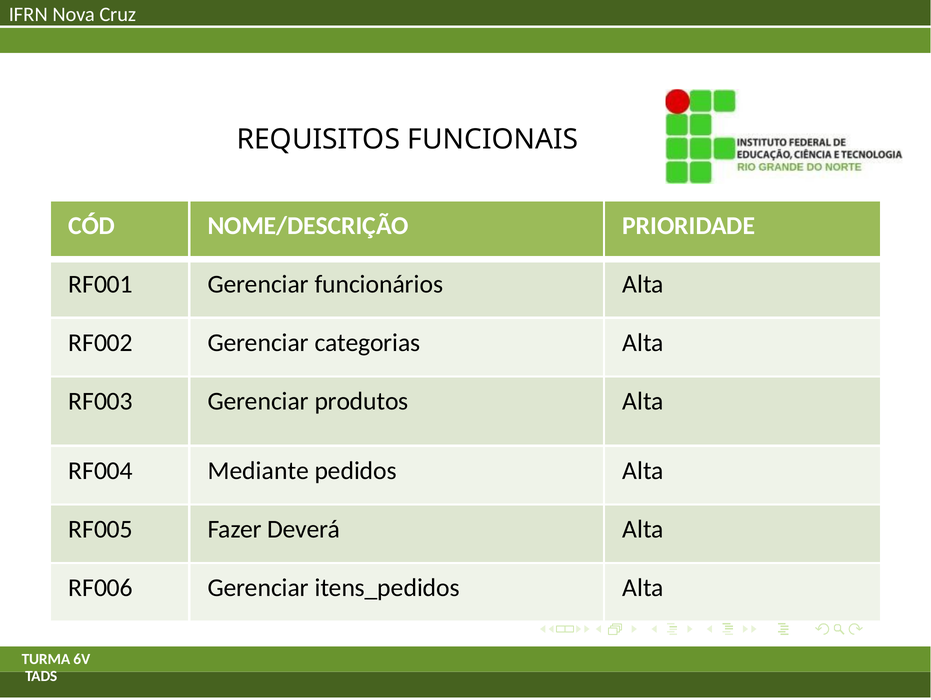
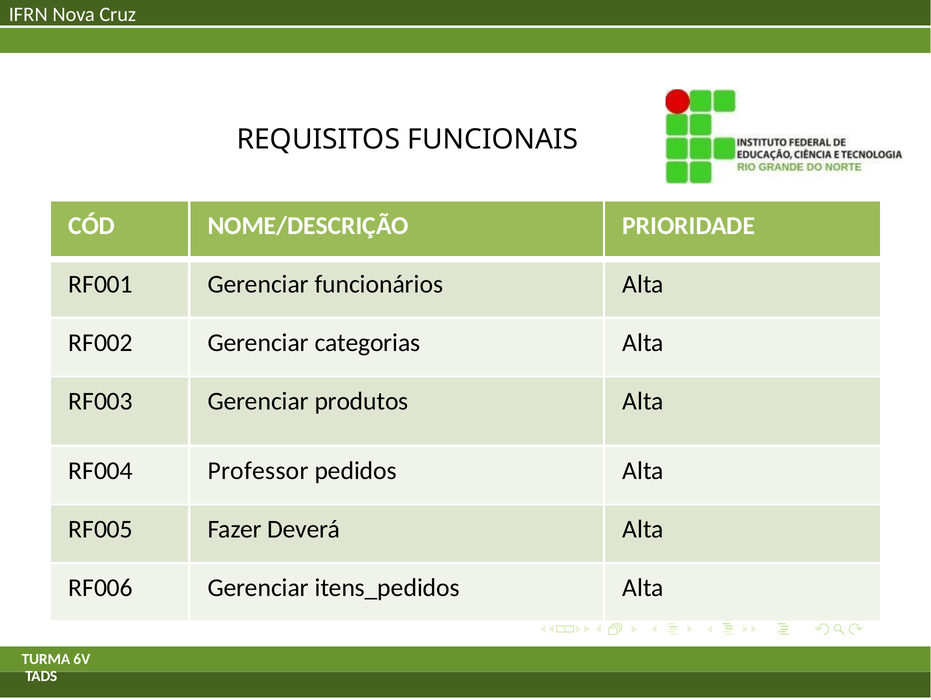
Mediante: Mediante -> Professor
